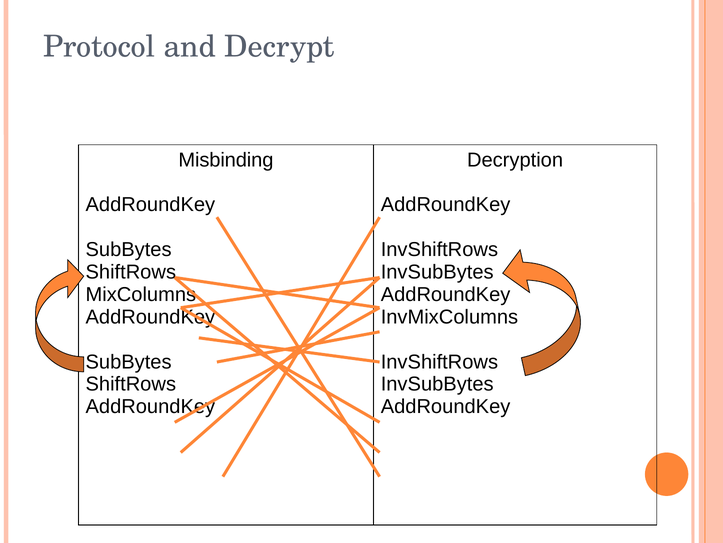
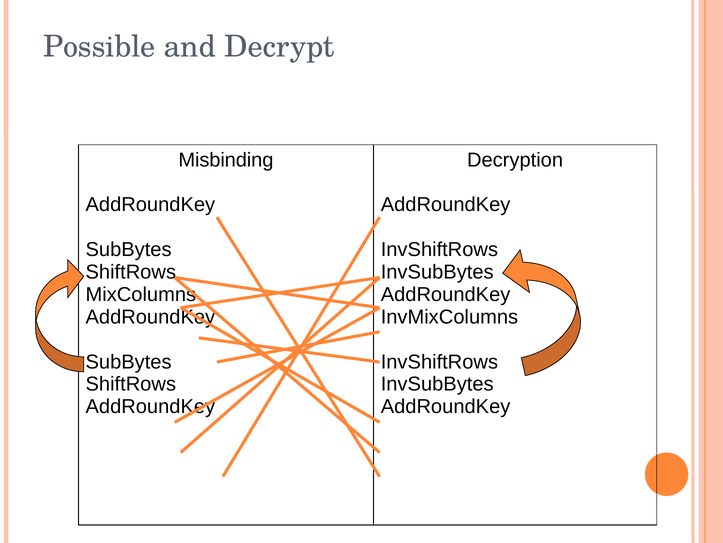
Protocol: Protocol -> Possible
